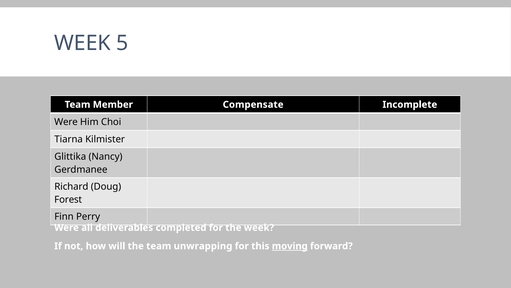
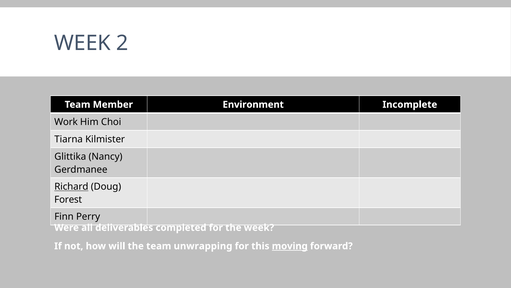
5: 5 -> 2
Compensate: Compensate -> Environment
Were at (66, 122): Were -> Work
Richard underline: none -> present
